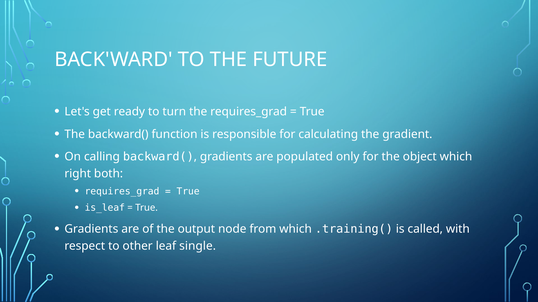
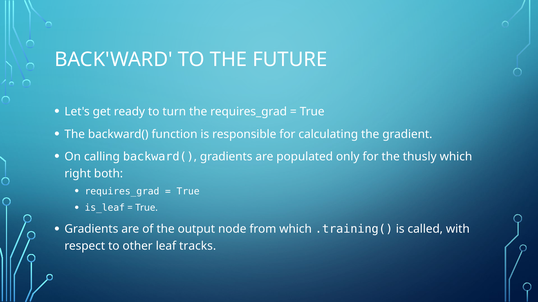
object: object -> thusly
single: single -> tracks
